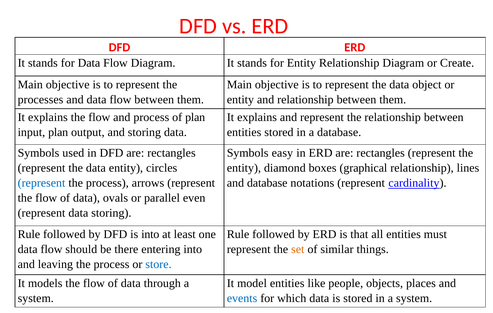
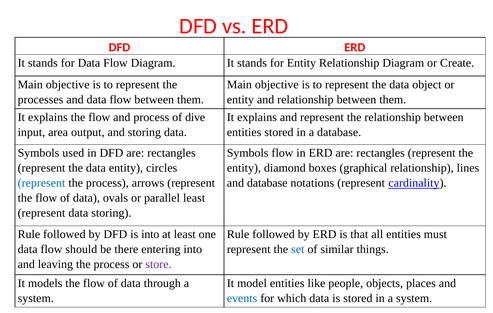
of plan: plan -> dive
input plan: plan -> area
Symbols easy: easy -> flow
parallel even: even -> least
set colour: orange -> blue
store colour: blue -> purple
